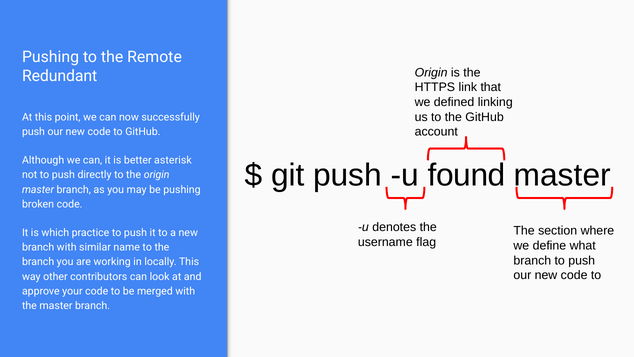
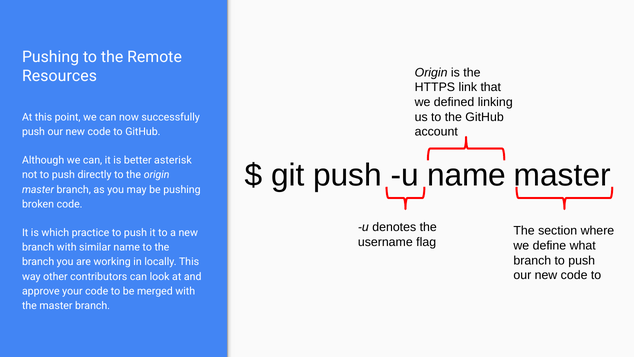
Redundant: Redundant -> Resources
u found: found -> name
